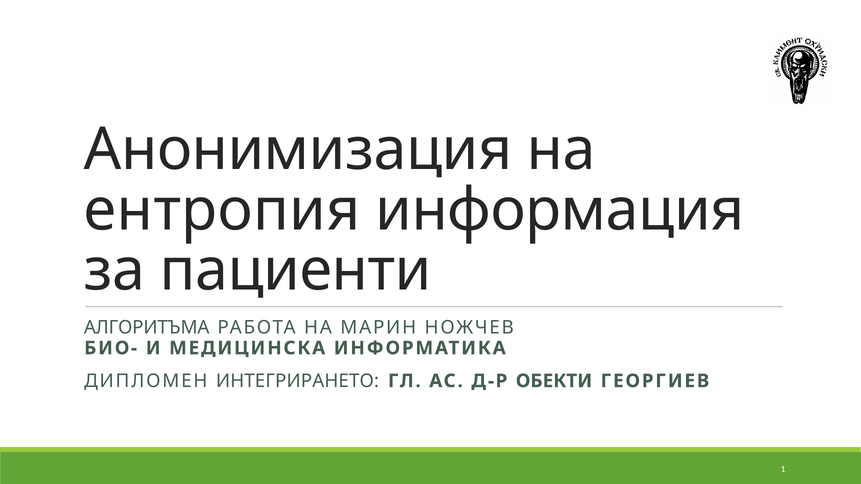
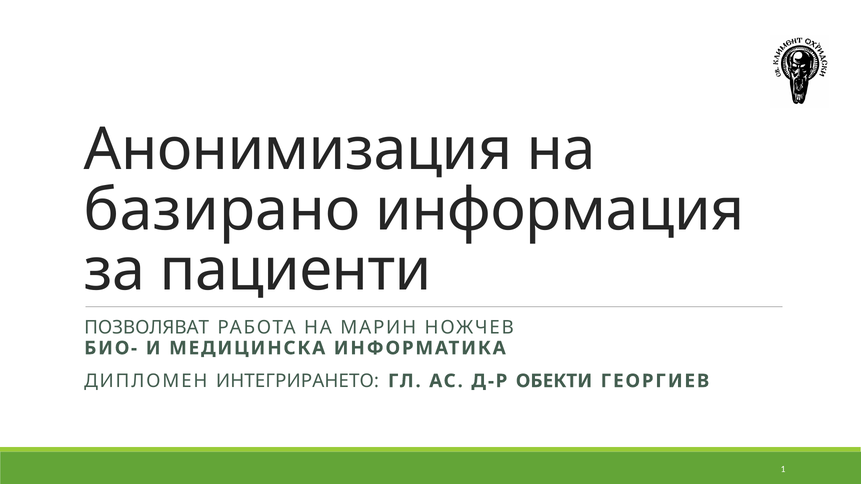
ентропия: ентропия -> базирано
АЛГОРИТЪМА: АЛГОРИТЪМА -> ПОЗВОЛЯВАТ
